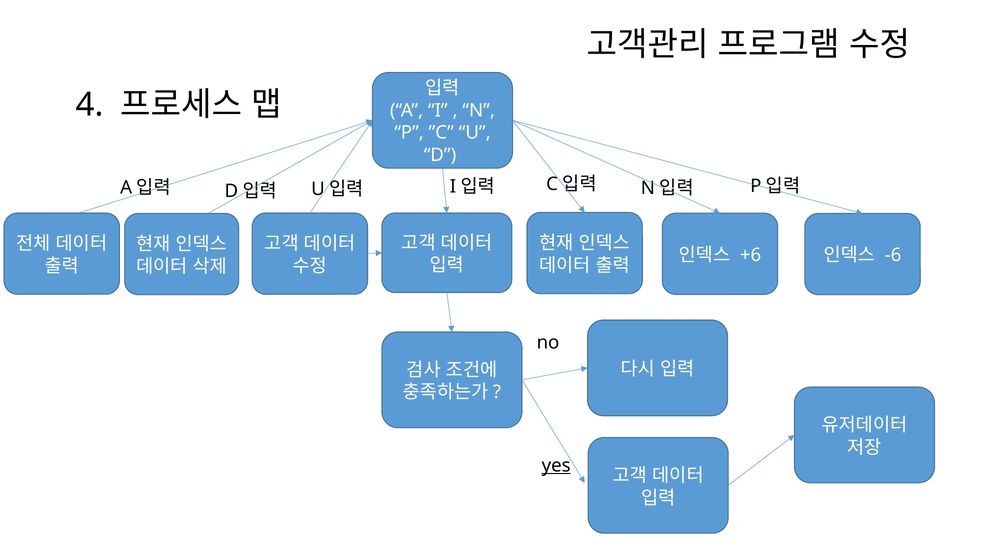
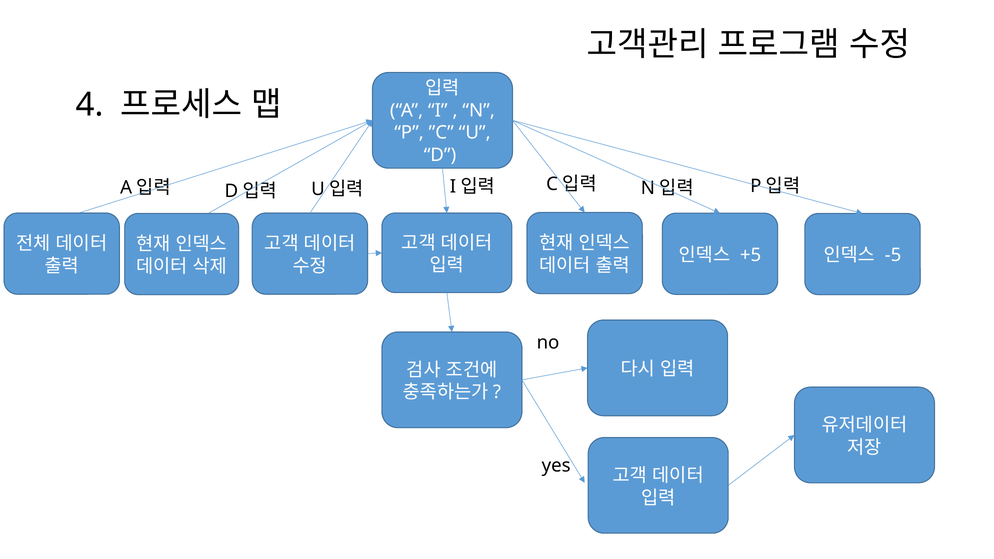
+6: +6 -> +5
-6: -6 -> -5
yes underline: present -> none
